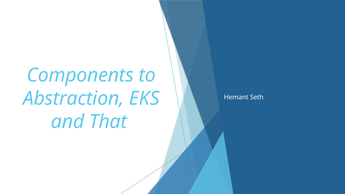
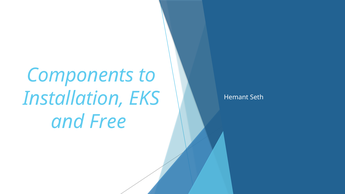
Abstraction: Abstraction -> Installation
That: That -> Free
